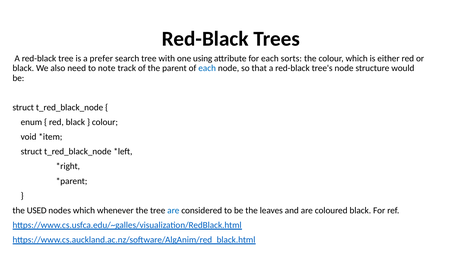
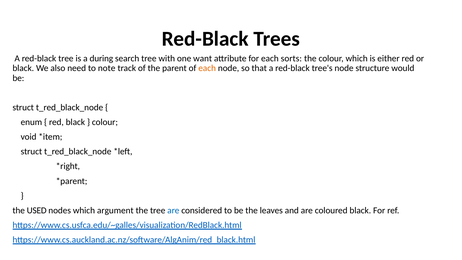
prefer: prefer -> during
using: using -> want
each at (207, 68) colour: blue -> orange
whenever: whenever -> argument
